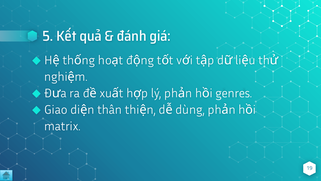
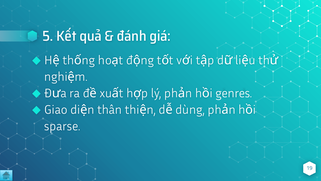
matrix: matrix -> sparse
